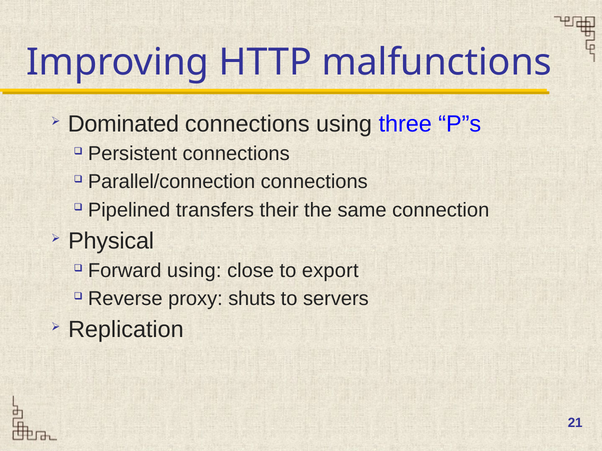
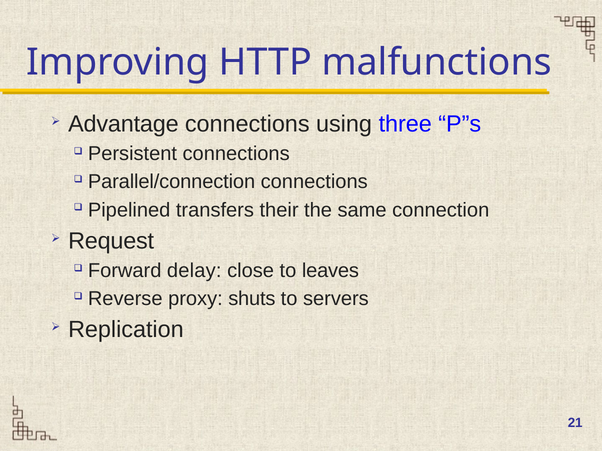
Dominated: Dominated -> Advantage
Physical: Physical -> Request
Forward using: using -> delay
export: export -> leaves
